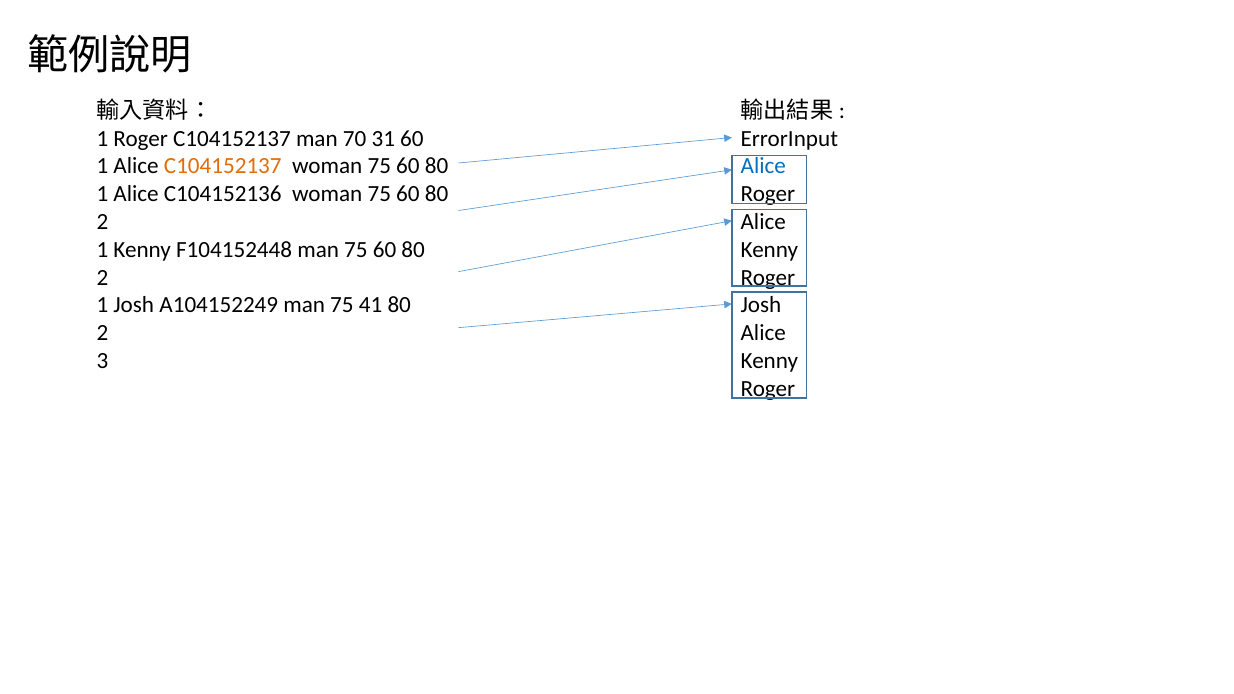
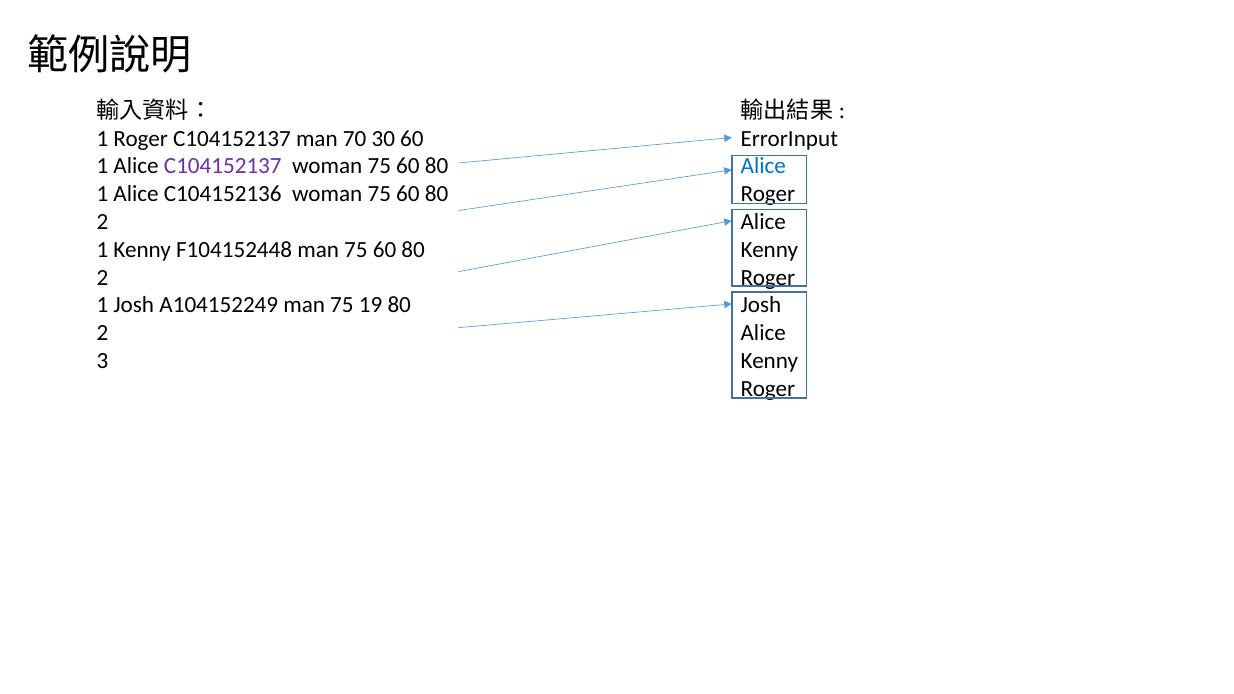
31: 31 -> 30
C104152137 at (223, 166) colour: orange -> purple
41: 41 -> 19
